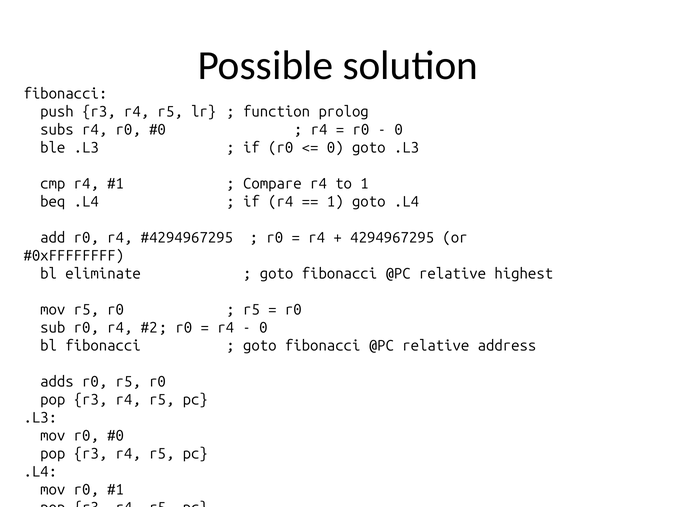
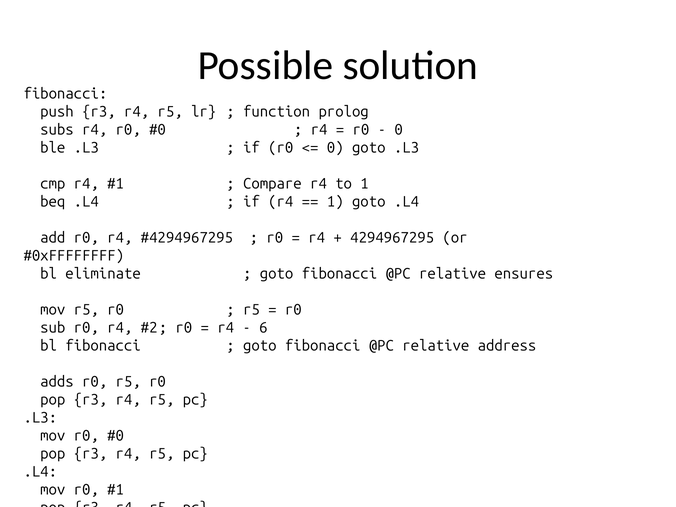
highest: highest -> ensures
0 at (263, 328): 0 -> 6
